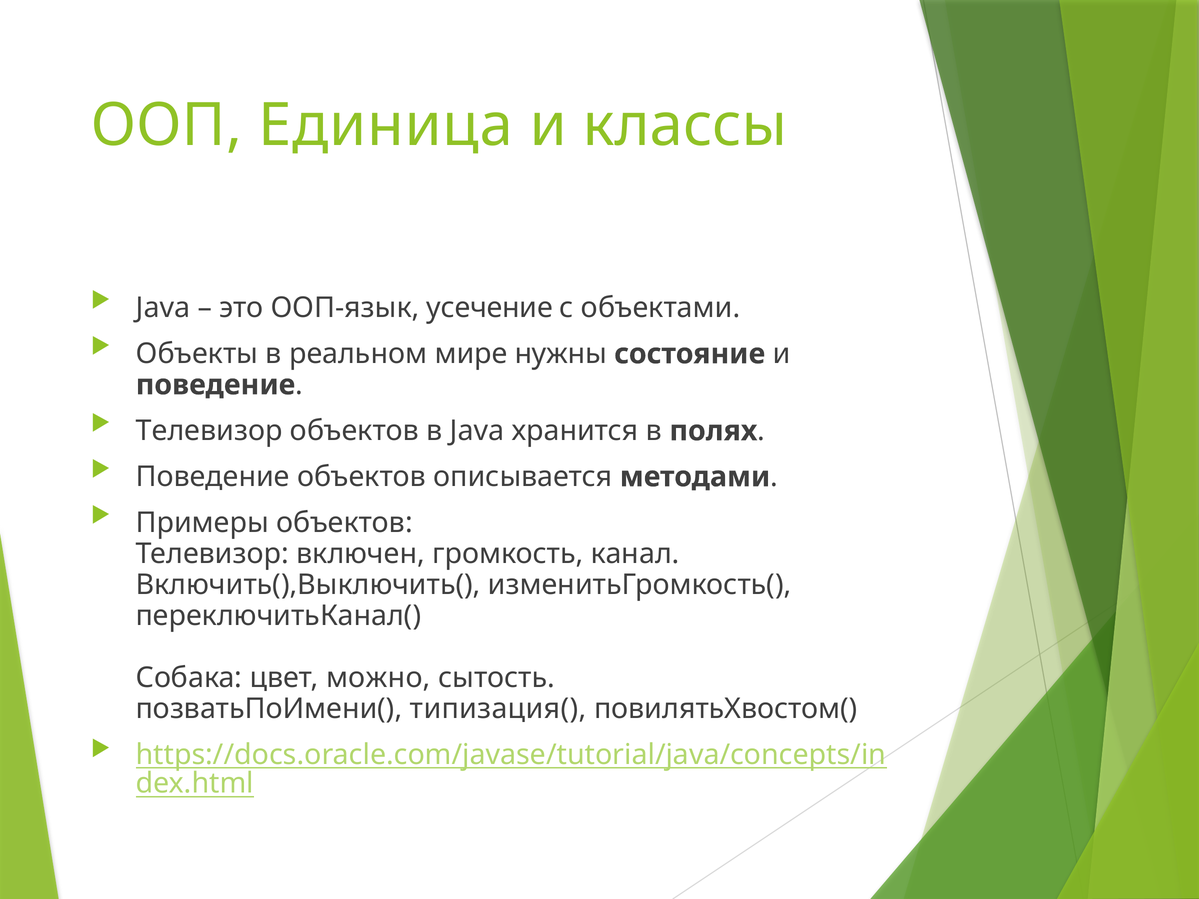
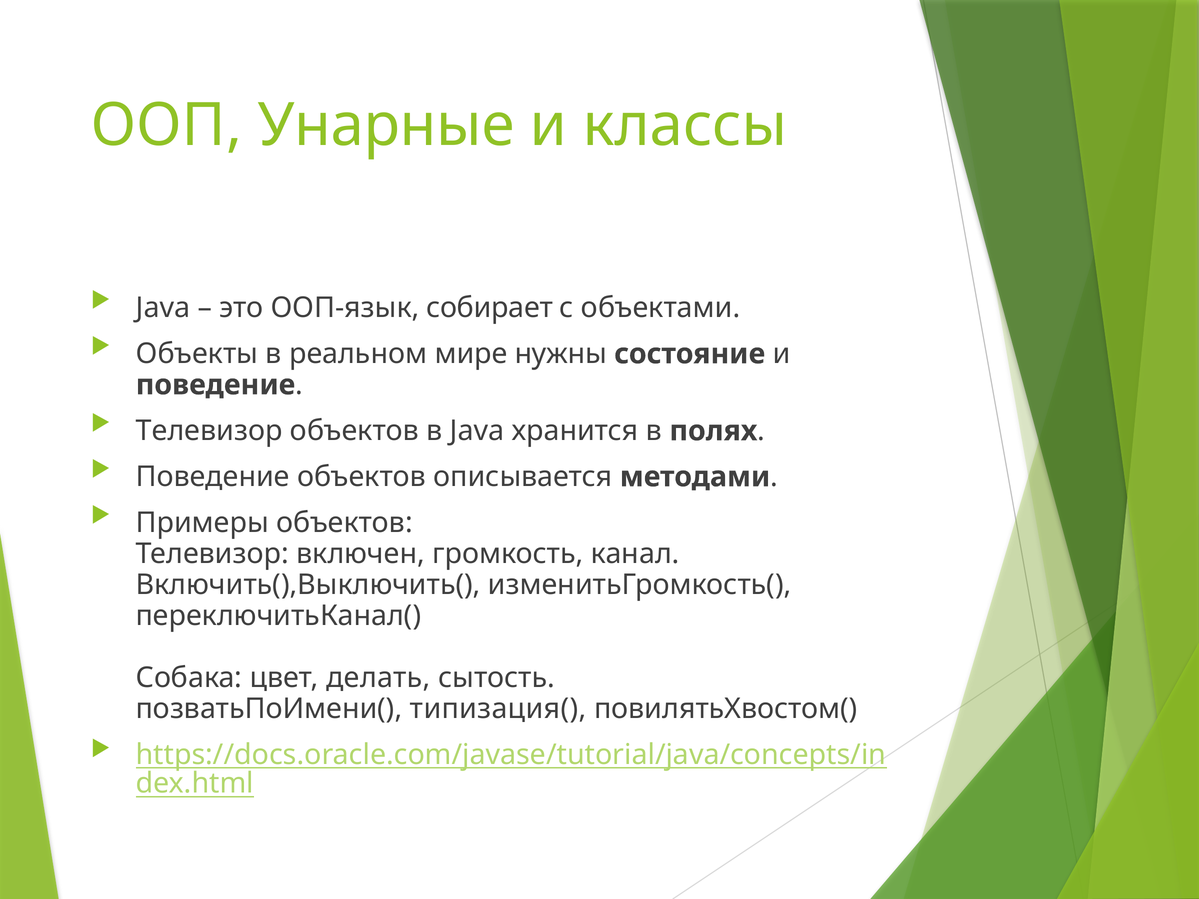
Единица: Единица -> Унарные
усечение: усечение -> собирает
можно: можно -> делать
